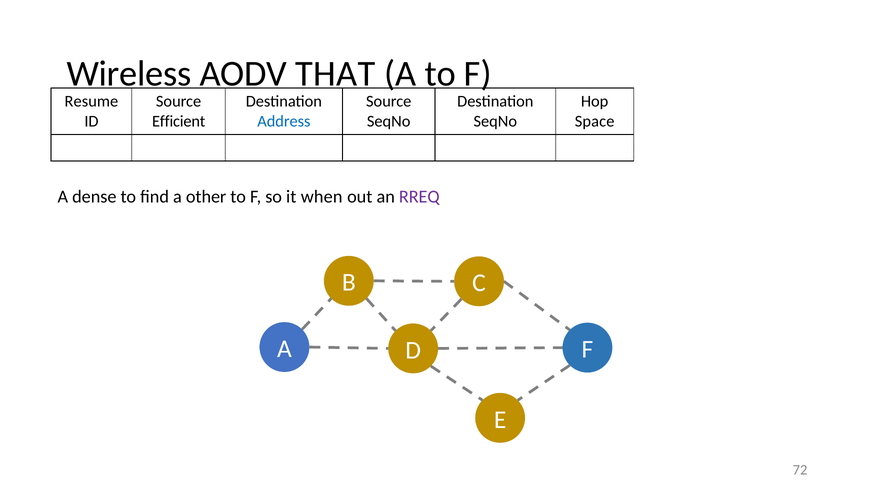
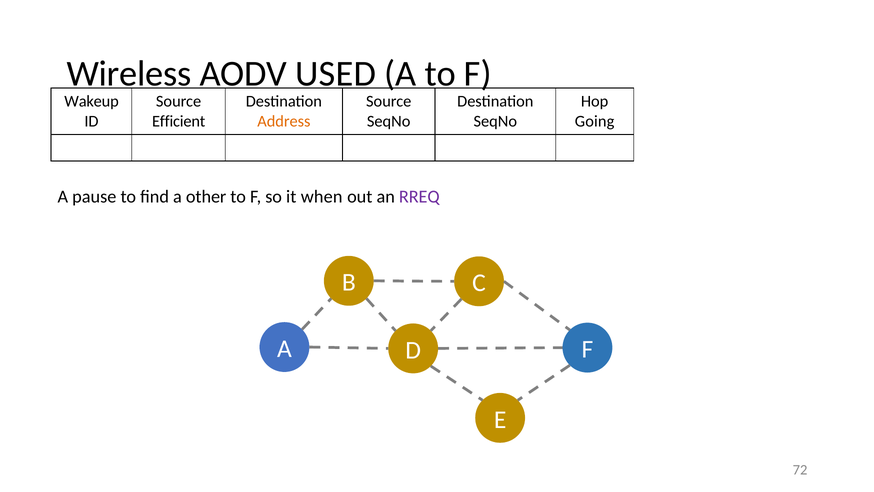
THAT: THAT -> USED
Resume: Resume -> Wakeup
Address colour: blue -> orange
Space: Space -> Going
dense: dense -> pause
